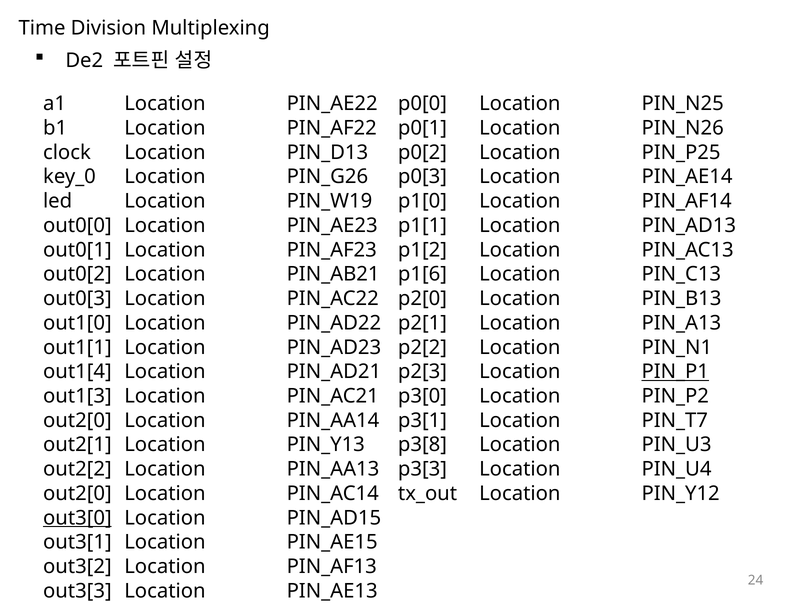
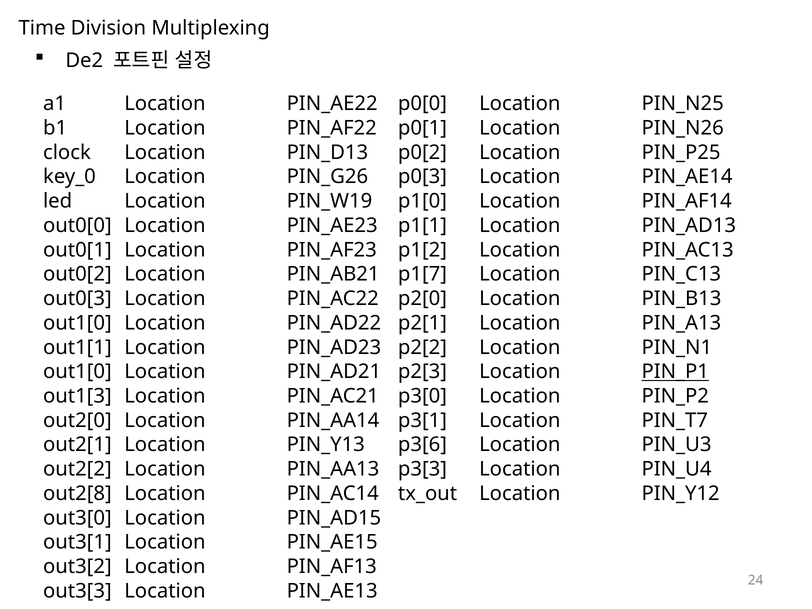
p1[6: p1[6 -> p1[7
out1[4 at (77, 372): out1[4 -> out1[0
p3[8: p3[8 -> p3[6
out2[0 at (77, 493): out2[0 -> out2[8
out3[0 underline: present -> none
